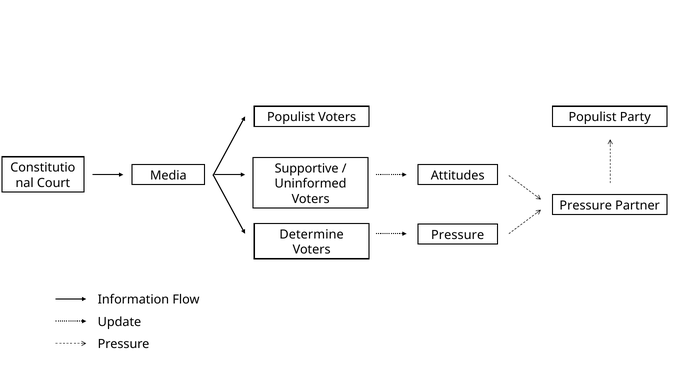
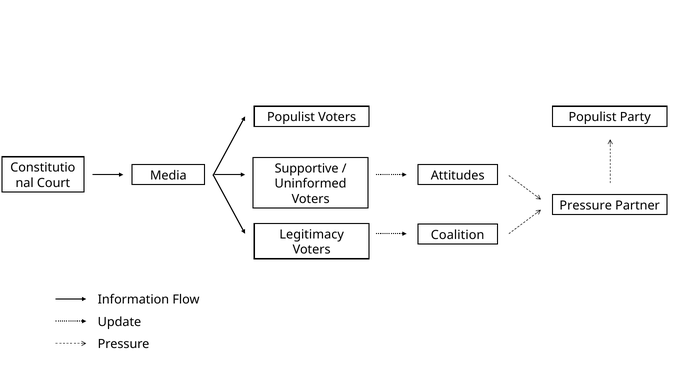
Determine: Determine -> Legitimacy
Pressure at (458, 235): Pressure -> Coalition
